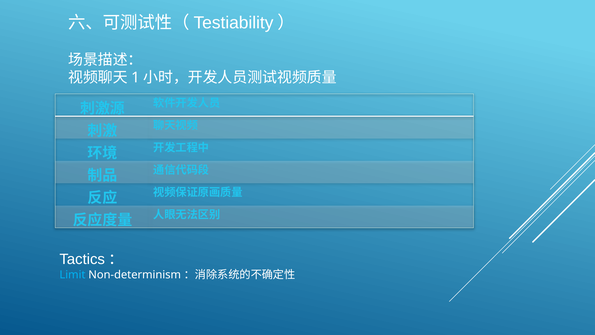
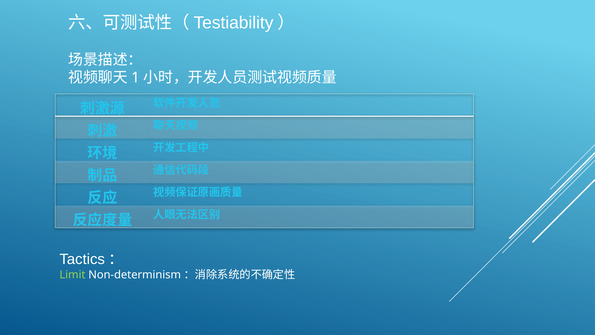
Limit colour: light blue -> light green
